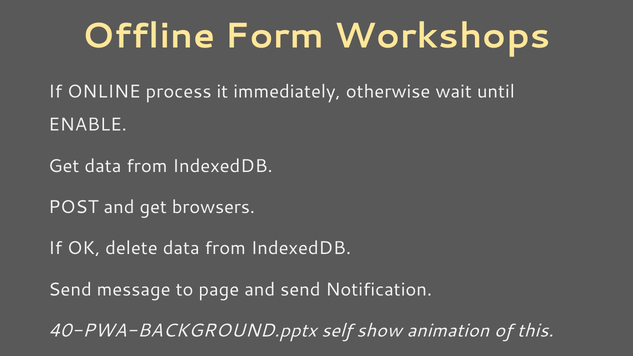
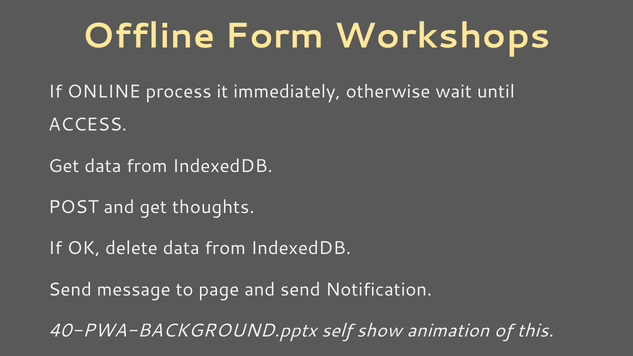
ENABLE: ENABLE -> ACCESS
browsers: browsers -> thoughts
